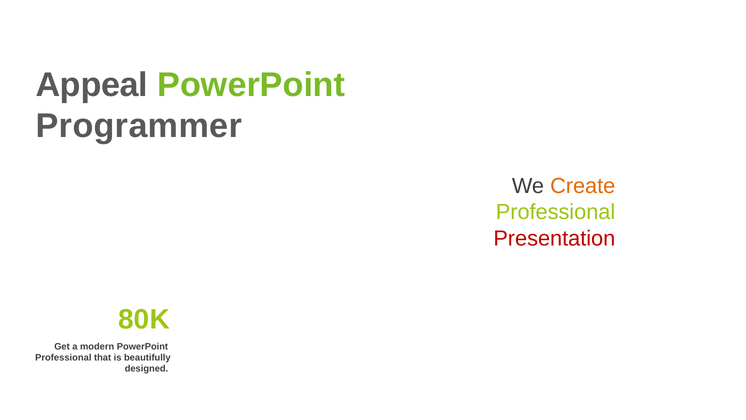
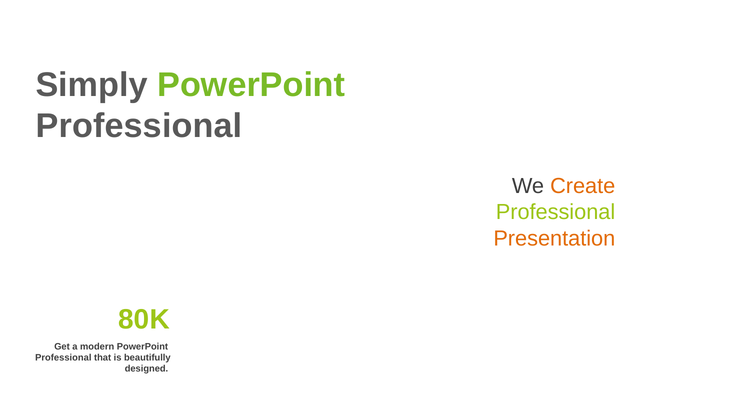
Appeal: Appeal -> Simply
Programmer at (139, 126): Programmer -> Professional
Presentation colour: red -> orange
